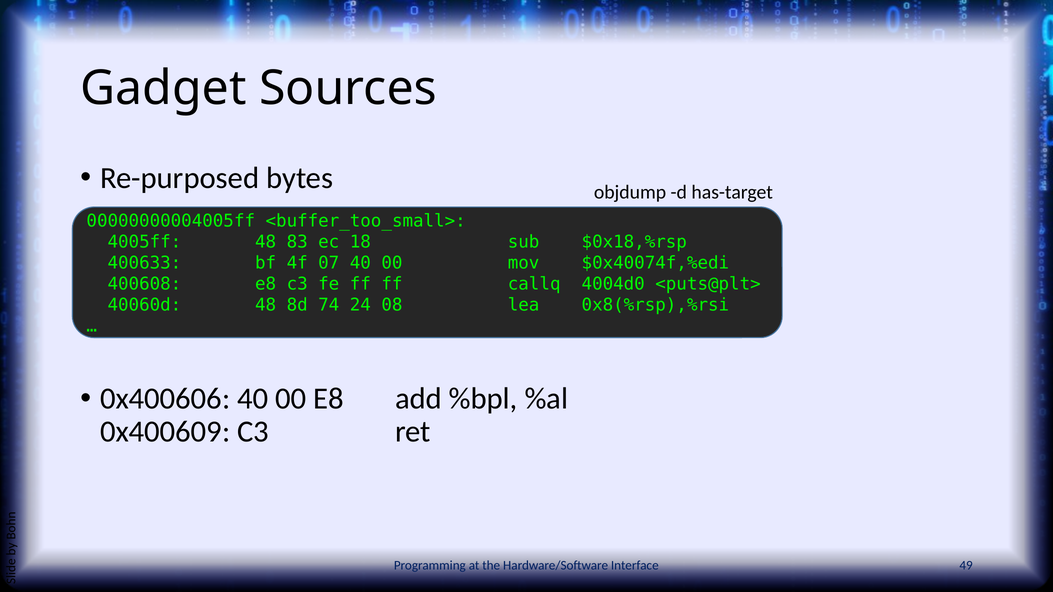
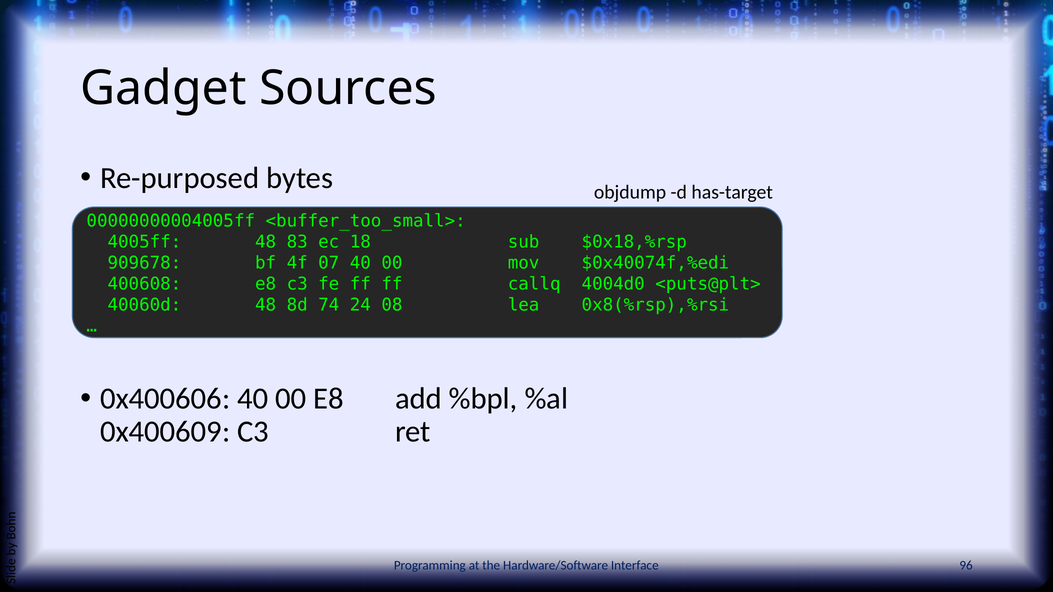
400633: 400633 -> 909678
49: 49 -> 96
